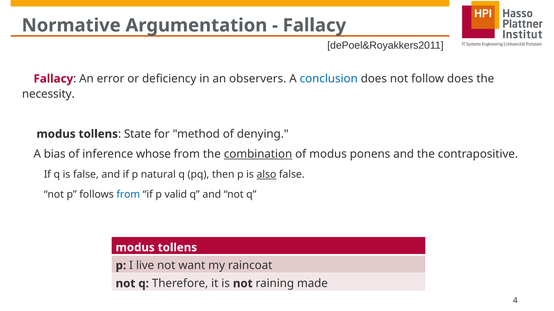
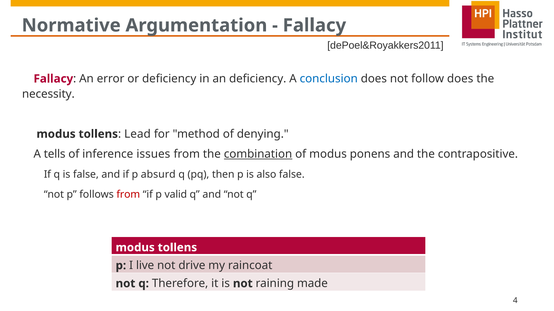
an observers: observers -> deficiency
State: State -> Lead
bias: bias -> tells
whose: whose -> issues
natural: natural -> absurd
also underline: present -> none
from at (128, 195) colour: blue -> red
want: want -> drive
